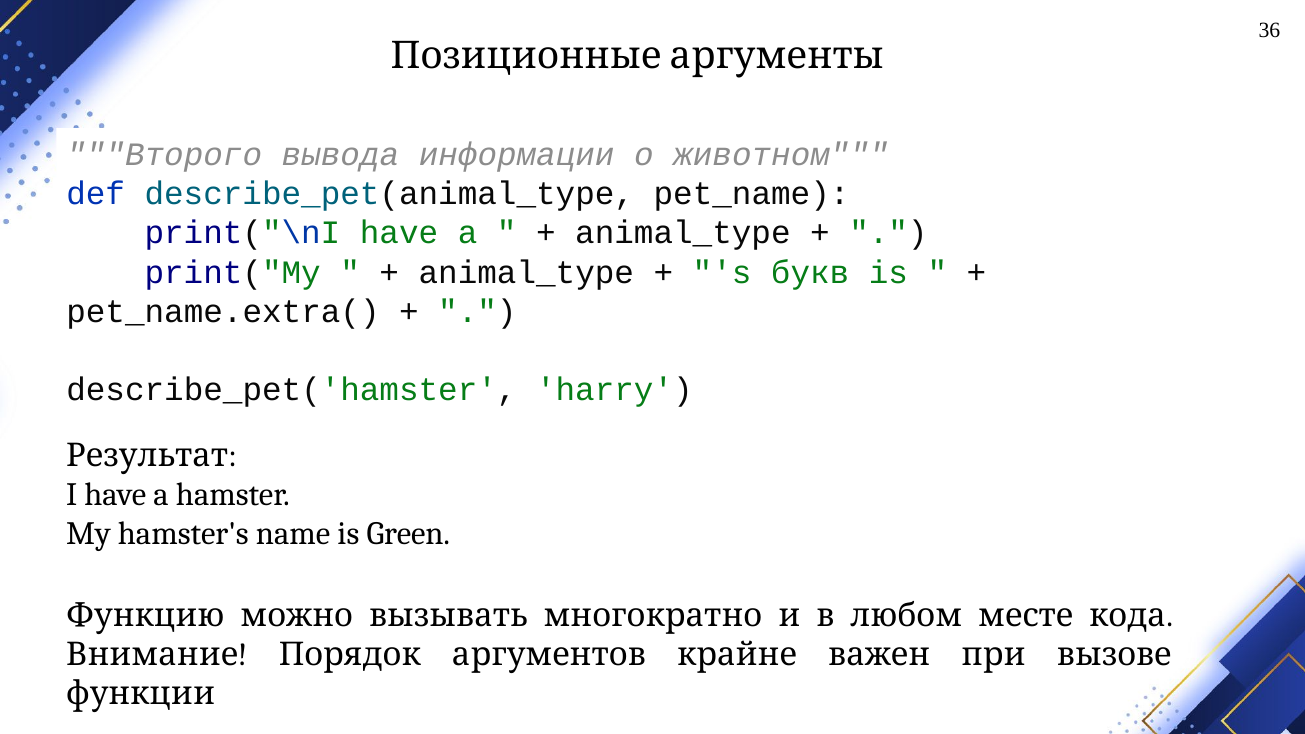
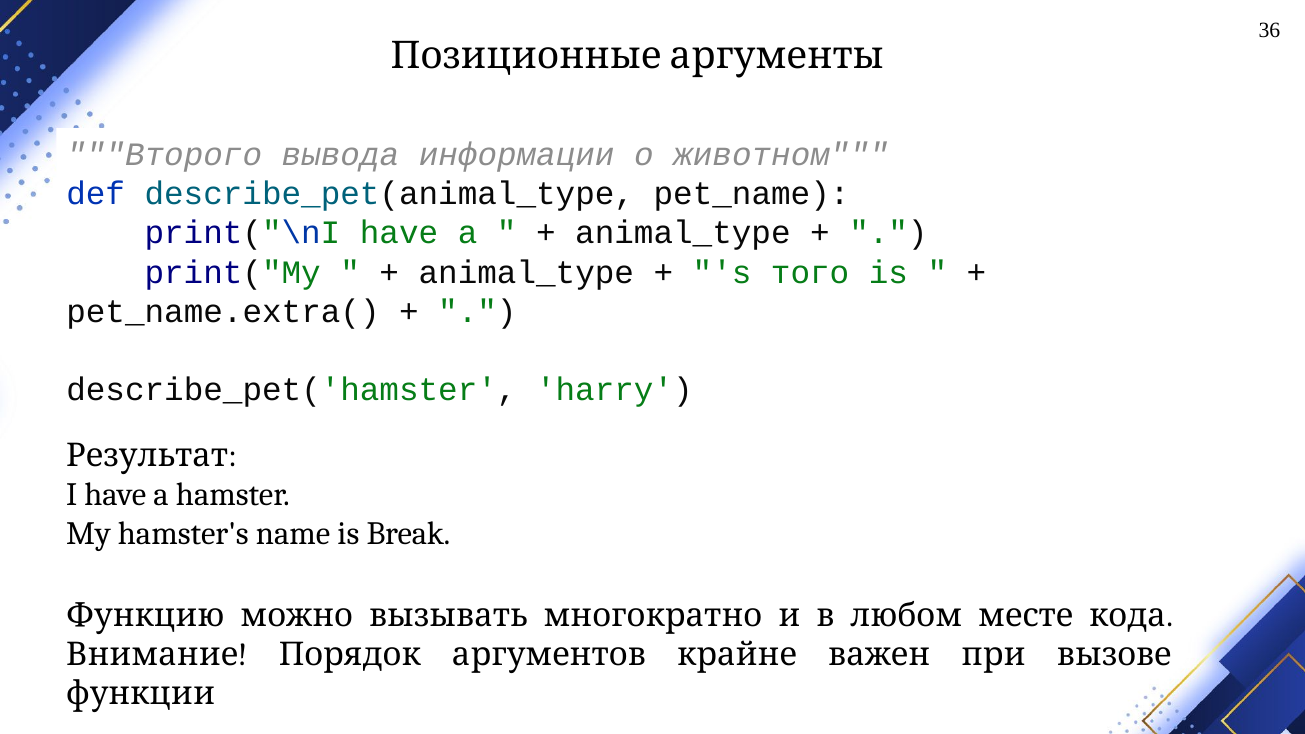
букв: букв -> того
Green: Green -> Break
